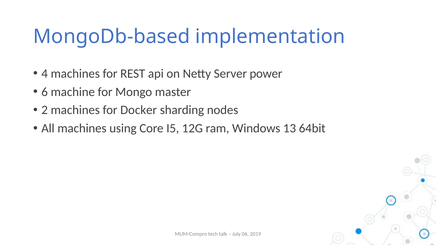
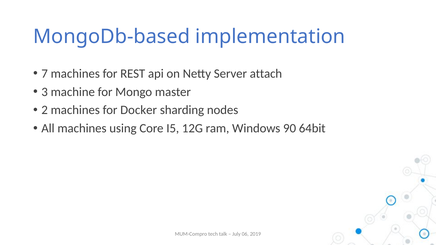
4: 4 -> 7
power: power -> attach
6: 6 -> 3
13: 13 -> 90
